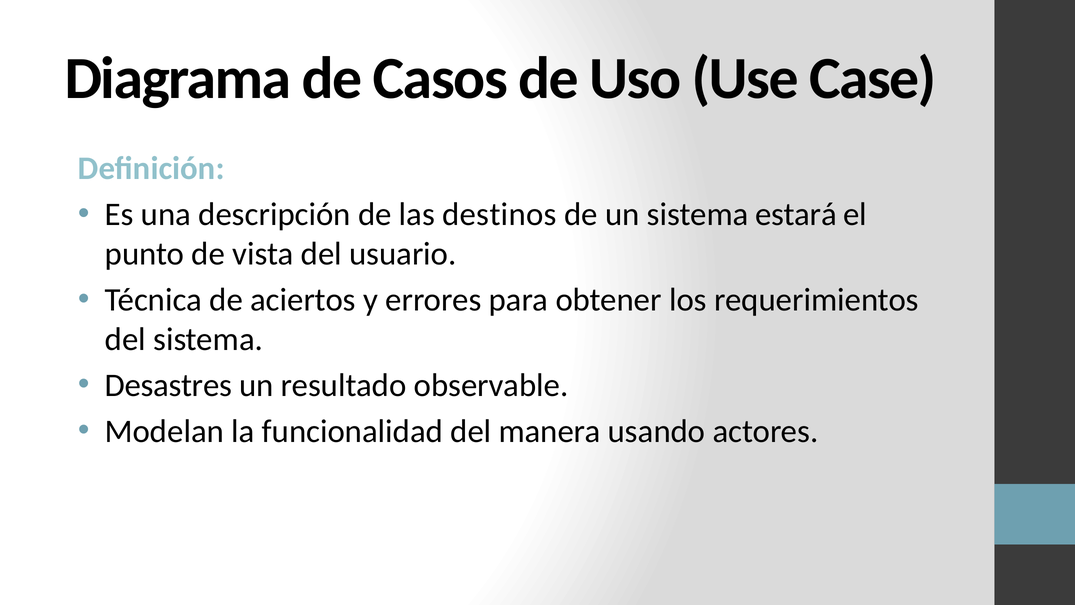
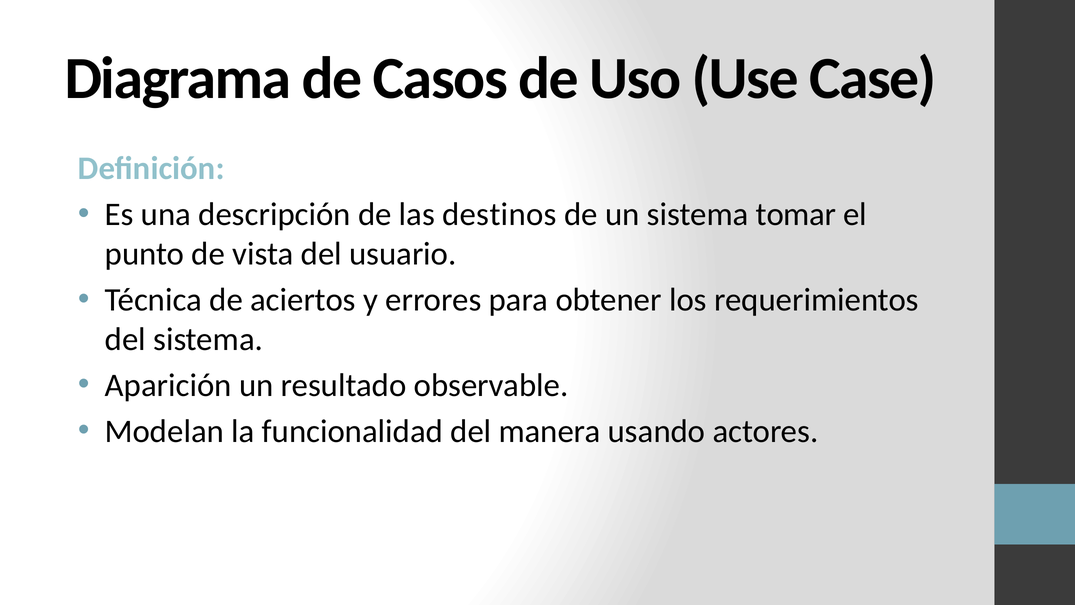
estará: estará -> tomar
Desastres: Desastres -> Aparición
